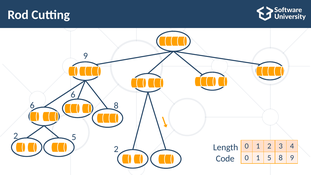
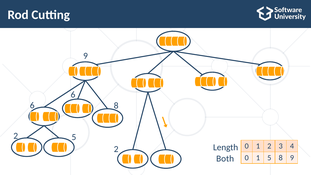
Code: Code -> Both
